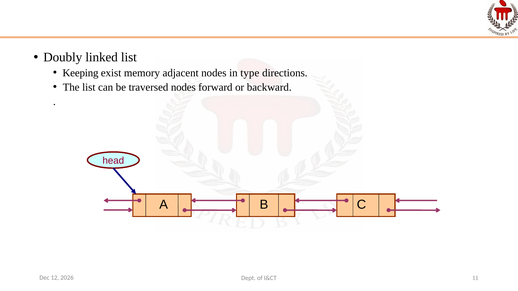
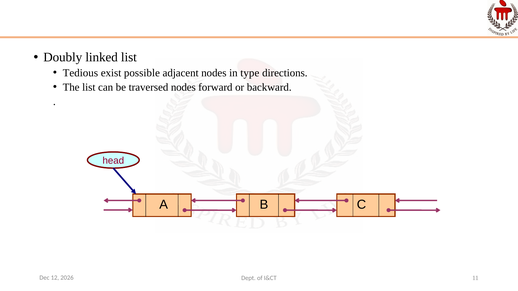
Keeping: Keeping -> Tedious
memory: memory -> possible
